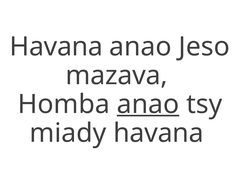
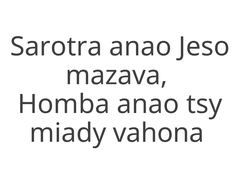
Havana at (56, 47): Havana -> Sarotra
anao at (148, 104) underline: present -> none
miady havana: havana -> vahona
